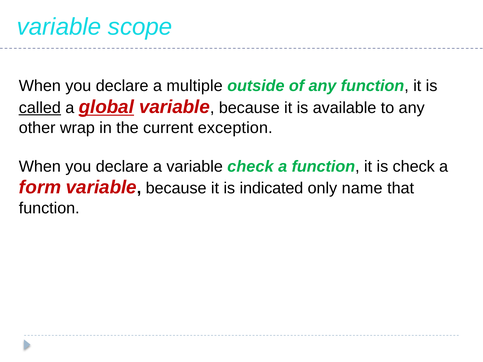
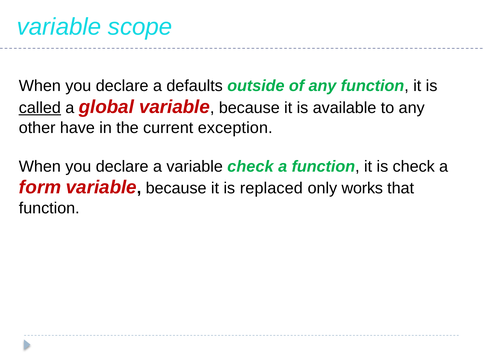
multiple: multiple -> defaults
global underline: present -> none
wrap: wrap -> have
indicated: indicated -> replaced
name: name -> works
